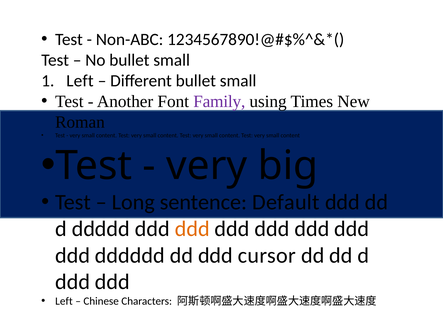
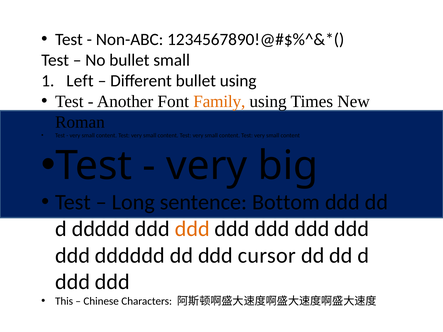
Different bullet small: small -> using
Family colour: purple -> orange
Default: Default -> Bottom
Left at (64, 301): Left -> This
